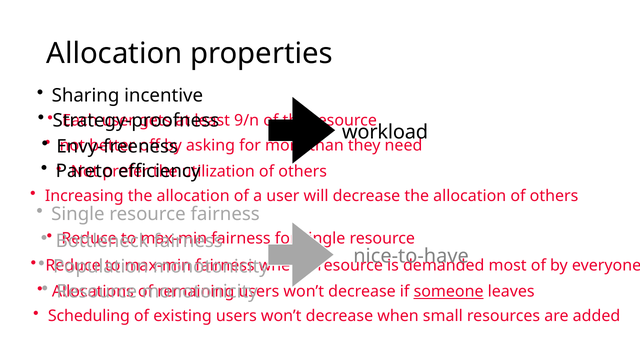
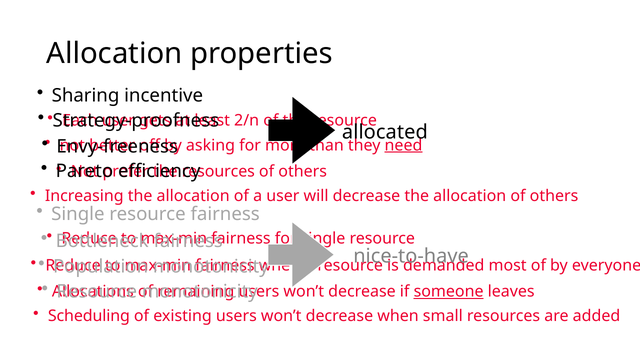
9/n: 9/n -> 2/n
workload: workload -> allocated
need underline: none -> present
utilization at (218, 172): utilization -> resources
